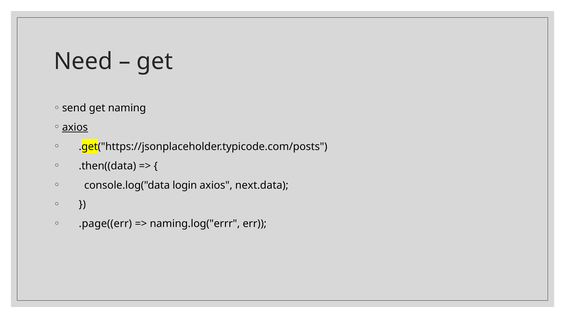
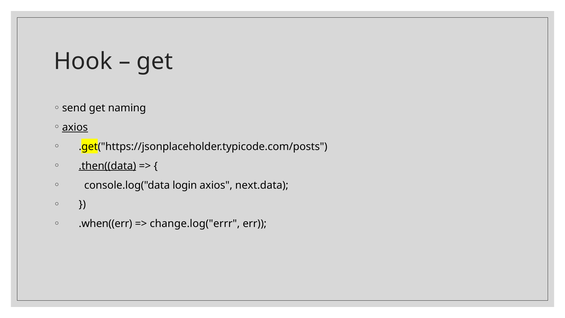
Need: Need -> Hook
.then((data underline: none -> present
.page((err: .page((err -> .when((err
naming.log("errr: naming.log("errr -> change.log("errr
